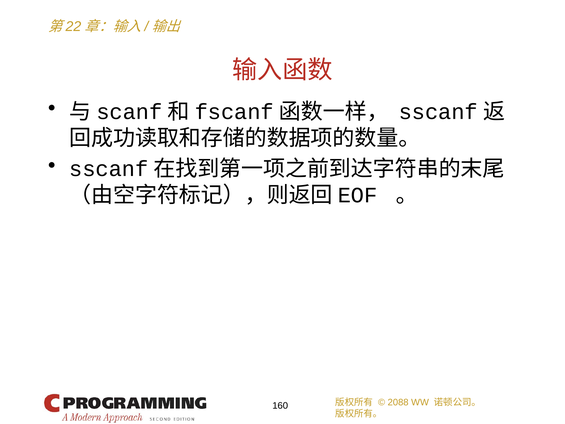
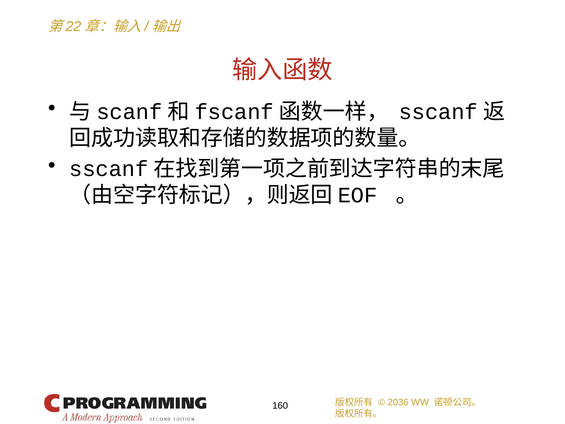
2088: 2088 -> 2036
